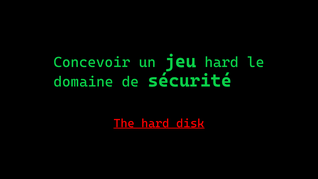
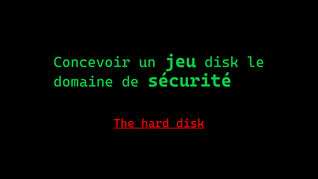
jeu hard: hard -> disk
